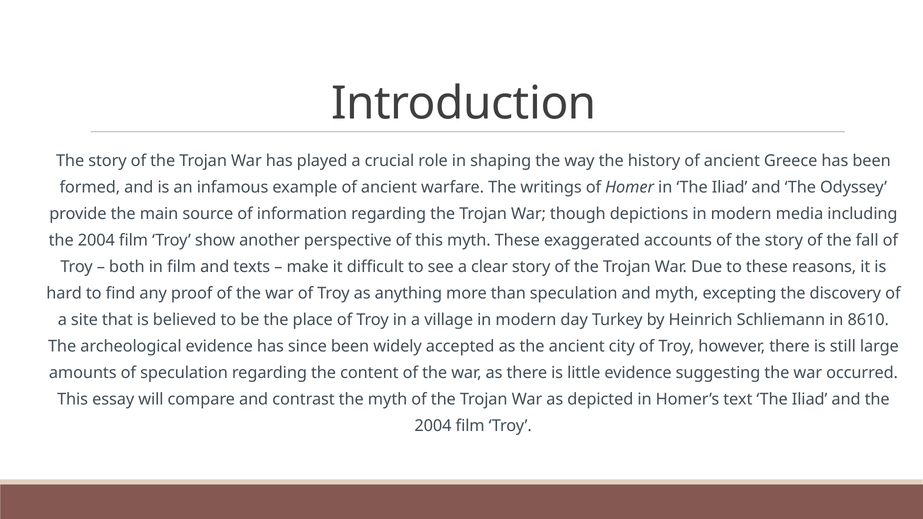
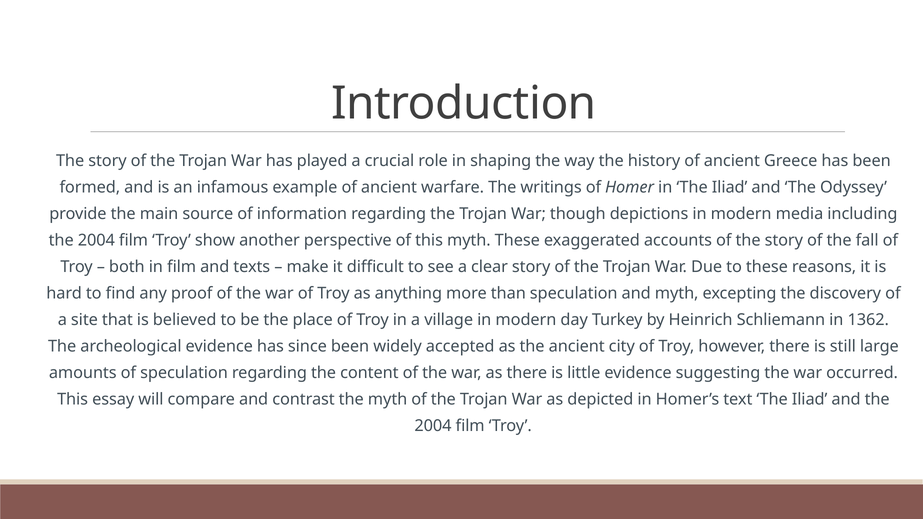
8610: 8610 -> 1362
